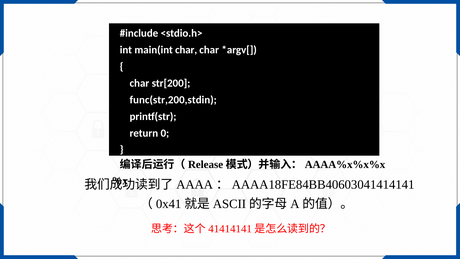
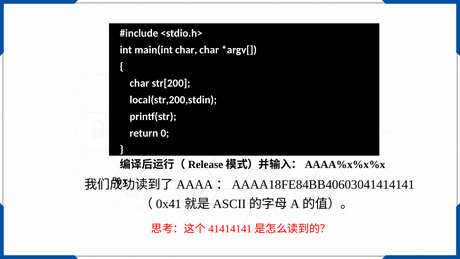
func(str,200,stdin: func(str,200,stdin -> local(str,200,stdin
